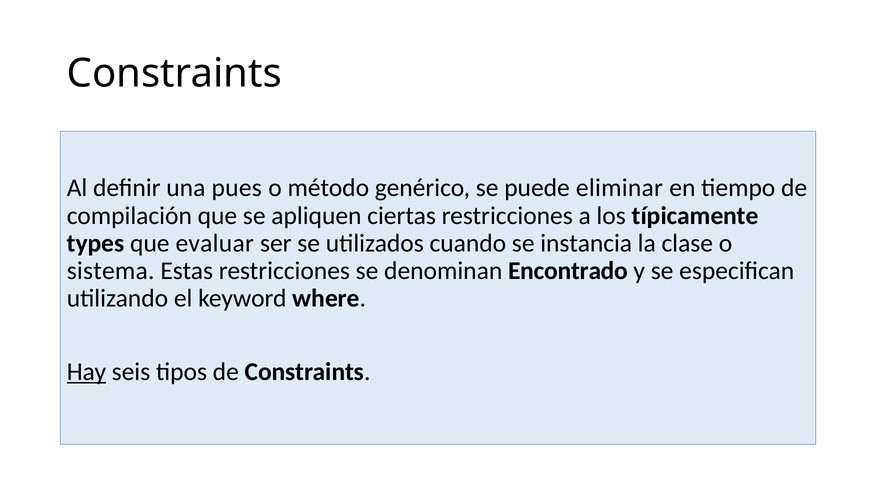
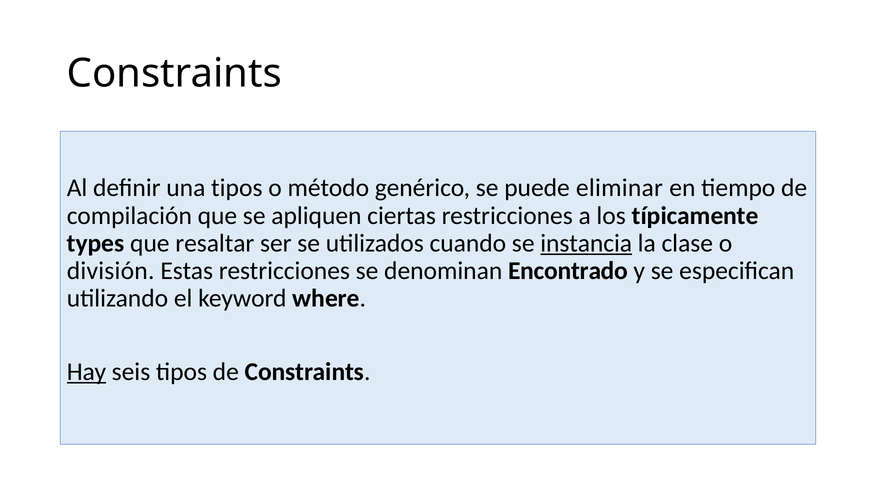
una pues: pues -> tipos
evaluar: evaluar -> resaltar
instancia underline: none -> present
sistema: sistema -> división
